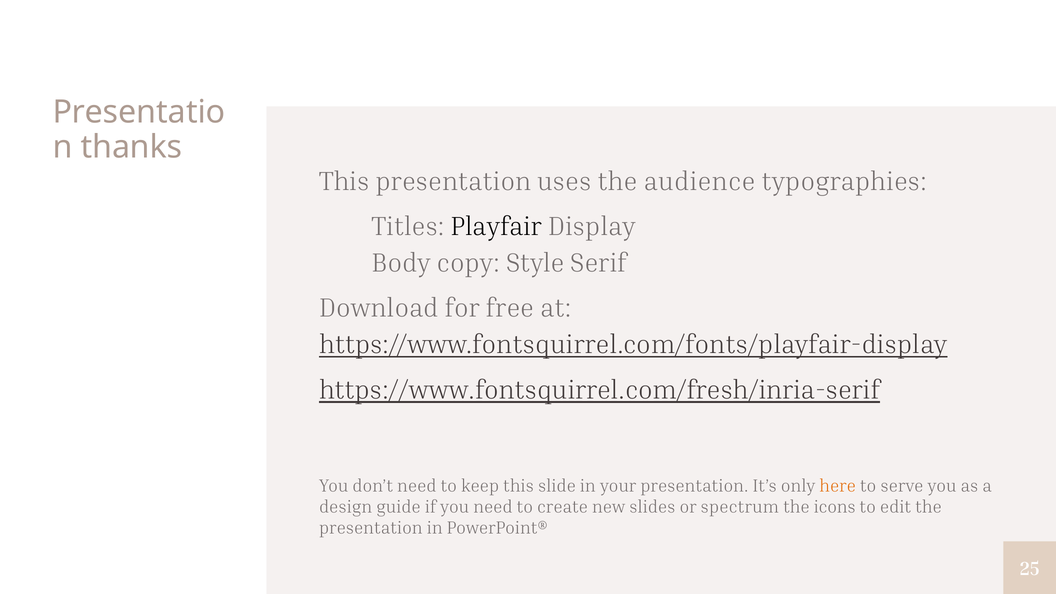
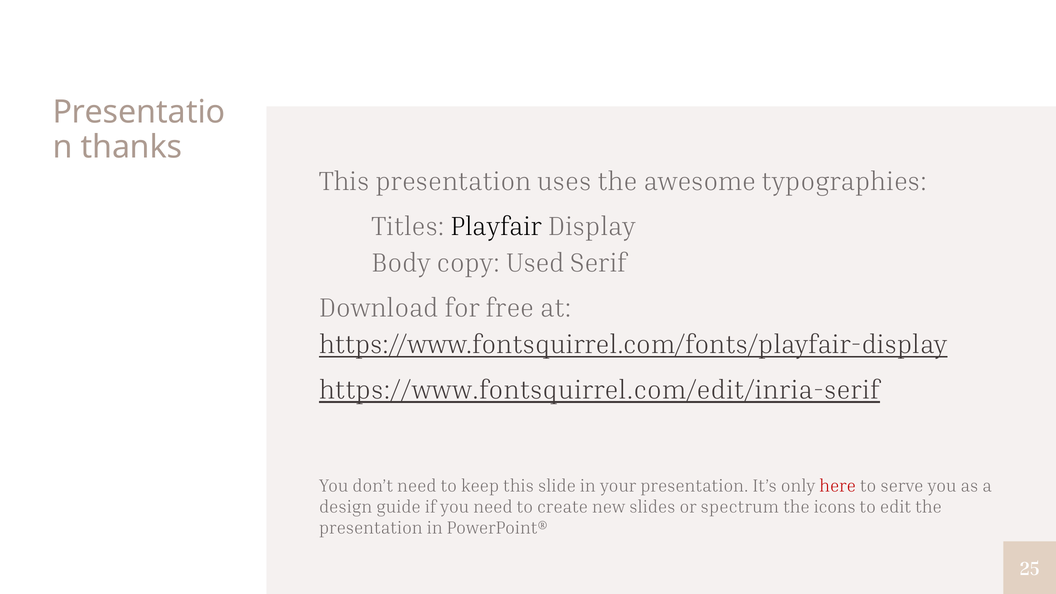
audience: audience -> awesome
Style: Style -> Used
https://www.fontsquirrel.com/fresh/inria-serif: https://www.fontsquirrel.com/fresh/inria-serif -> https://www.fontsquirrel.com/edit/inria-serif
here colour: orange -> red
